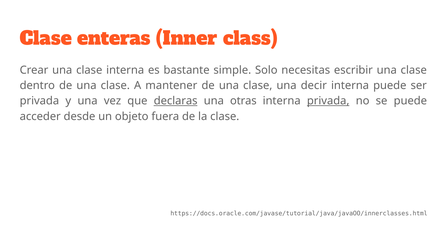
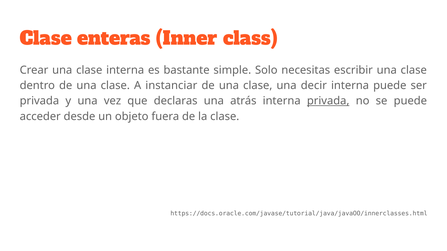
mantener: mantener -> instanciar
declaras underline: present -> none
otras: otras -> atrás
